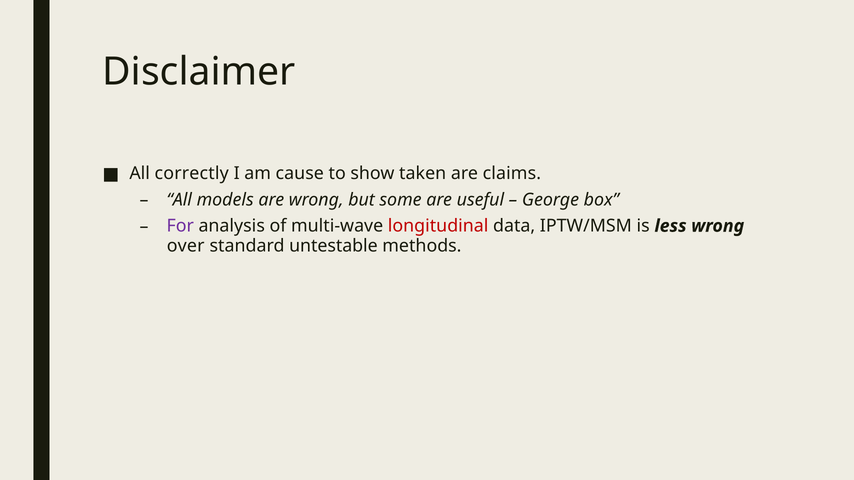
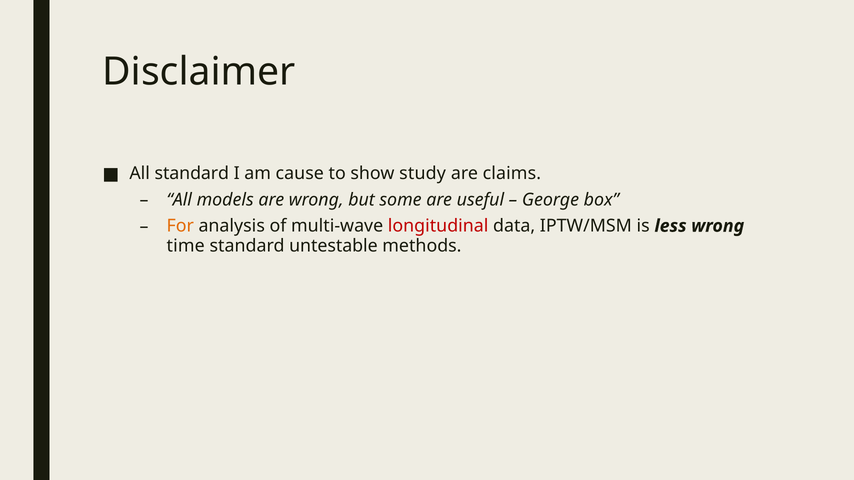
All correctly: correctly -> standard
taken: taken -> study
For colour: purple -> orange
over: over -> time
